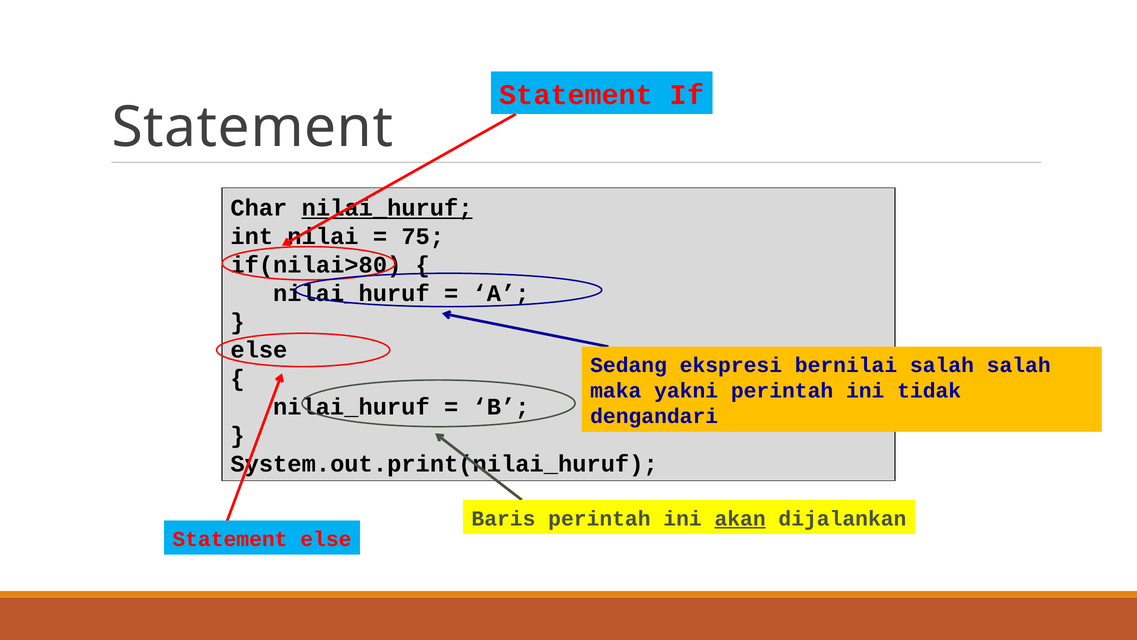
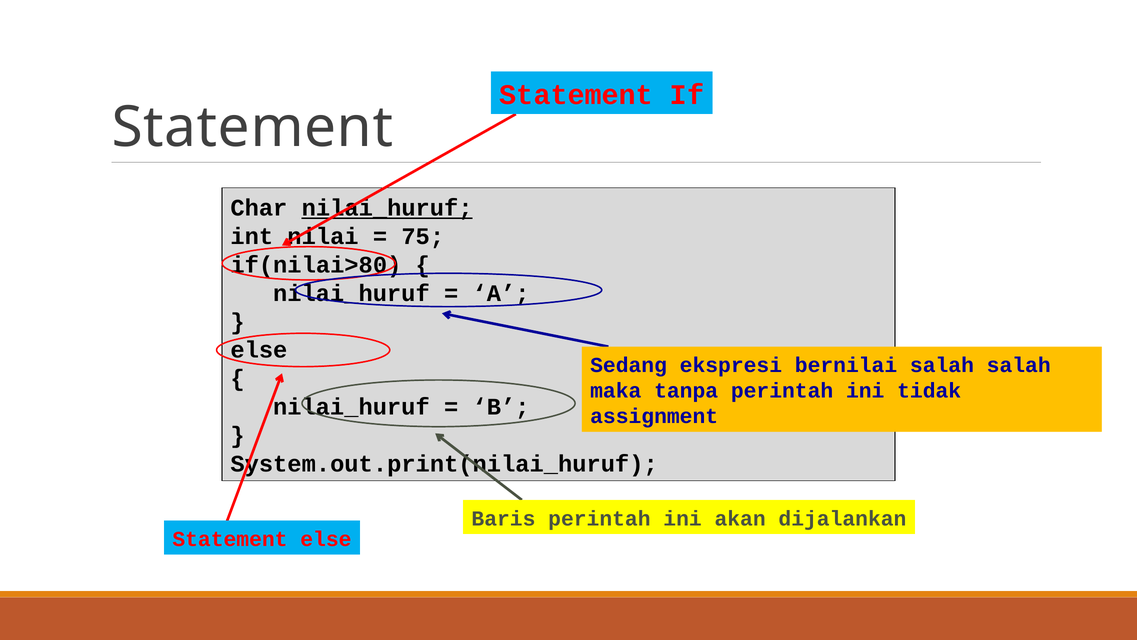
yakni: yakni -> tanpa
dengandari: dengandari -> assignment
akan underline: present -> none
